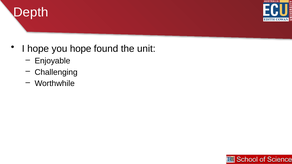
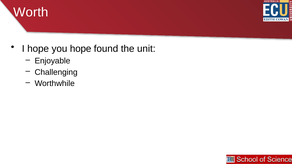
Depth: Depth -> Worth
